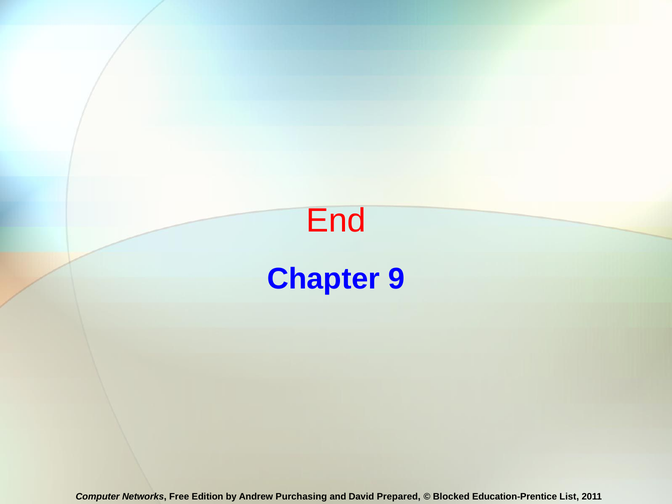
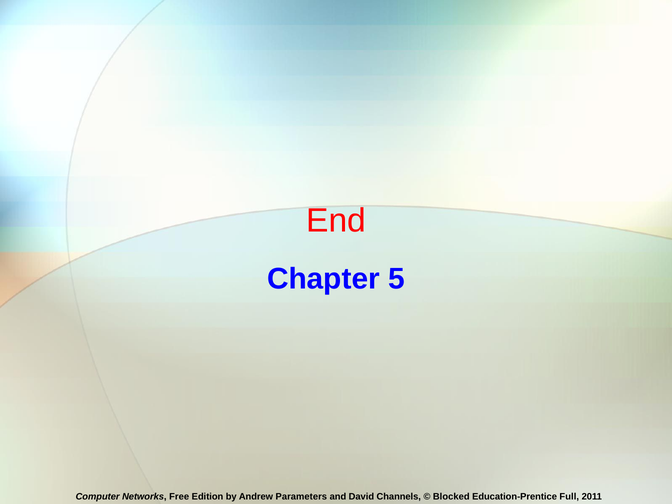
9: 9 -> 5
Purchasing: Purchasing -> Parameters
Prepared: Prepared -> Channels
List: List -> Full
